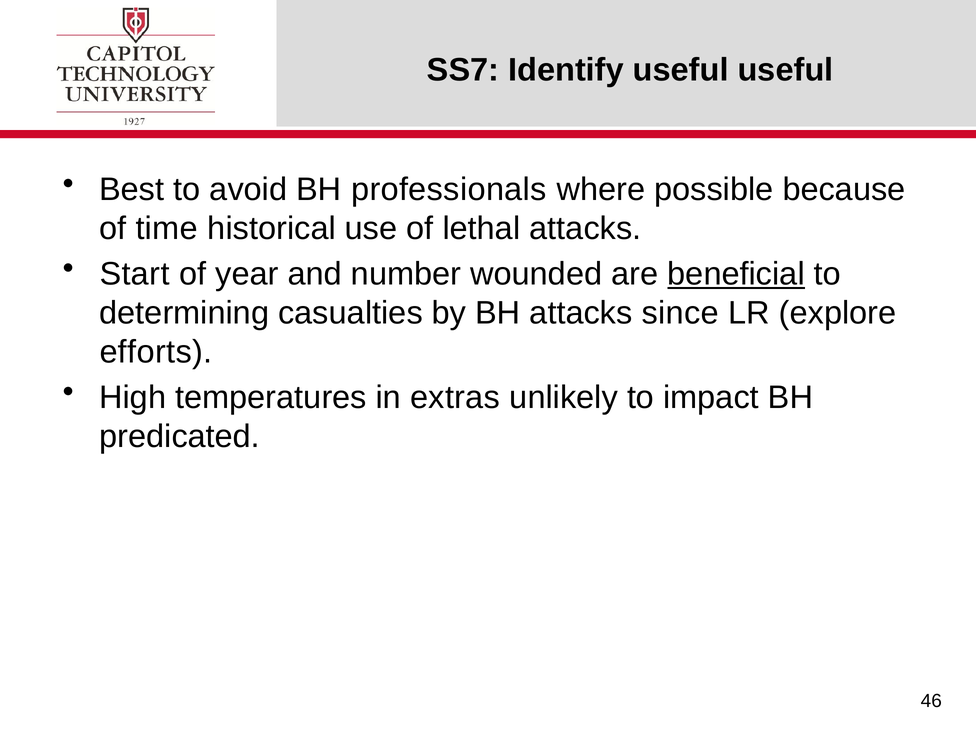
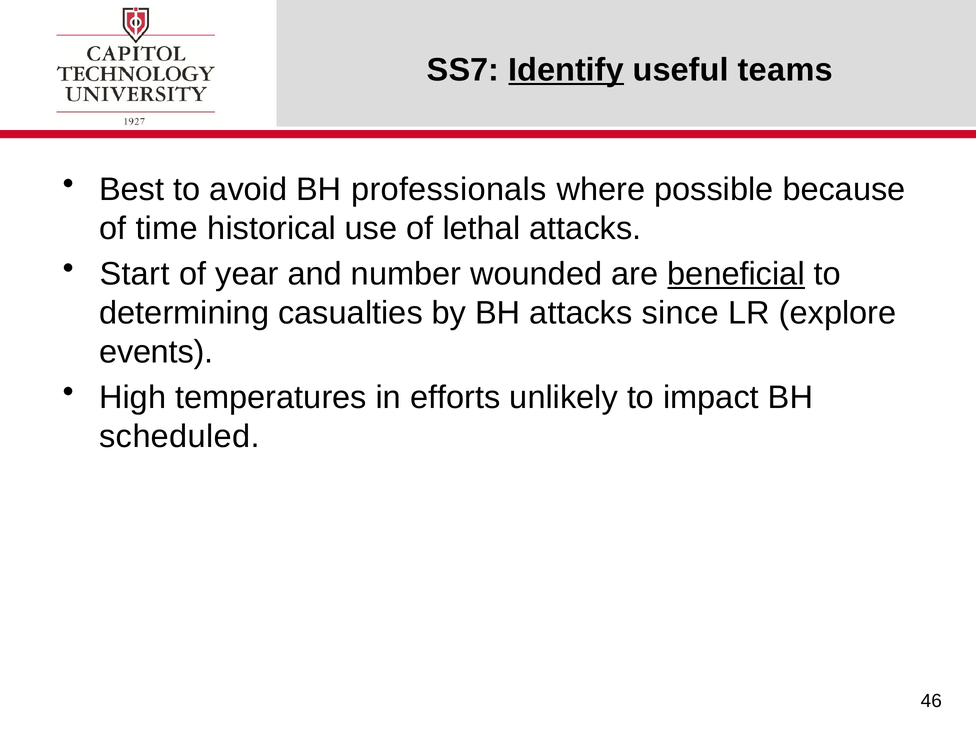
Identify underline: none -> present
useful useful: useful -> teams
efforts: efforts -> events
extras: extras -> efforts
predicated: predicated -> scheduled
